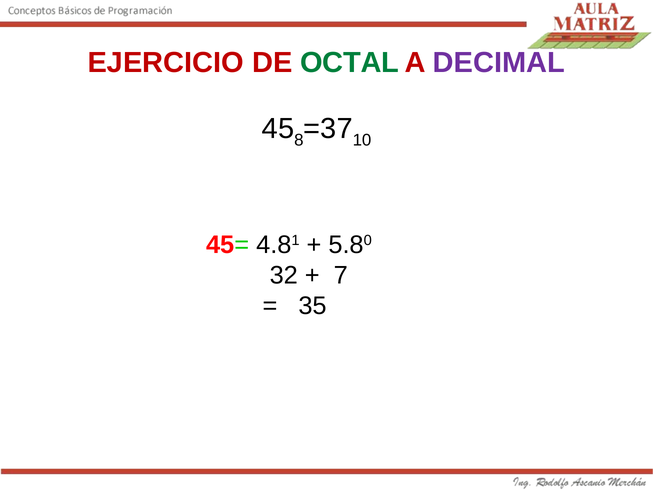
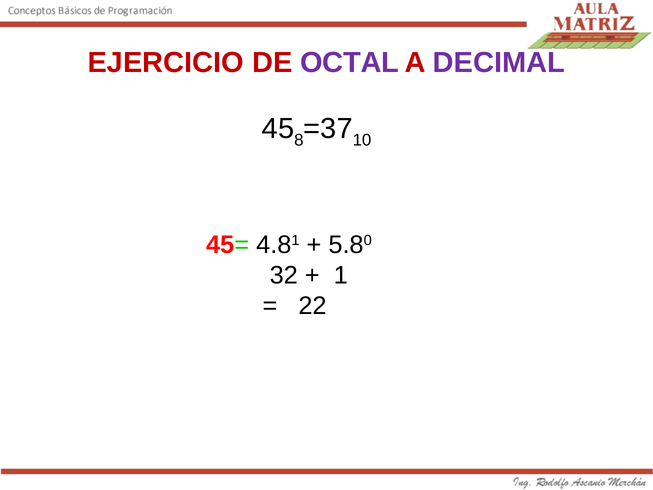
OCTAL colour: green -> purple
7: 7 -> 1
35: 35 -> 22
